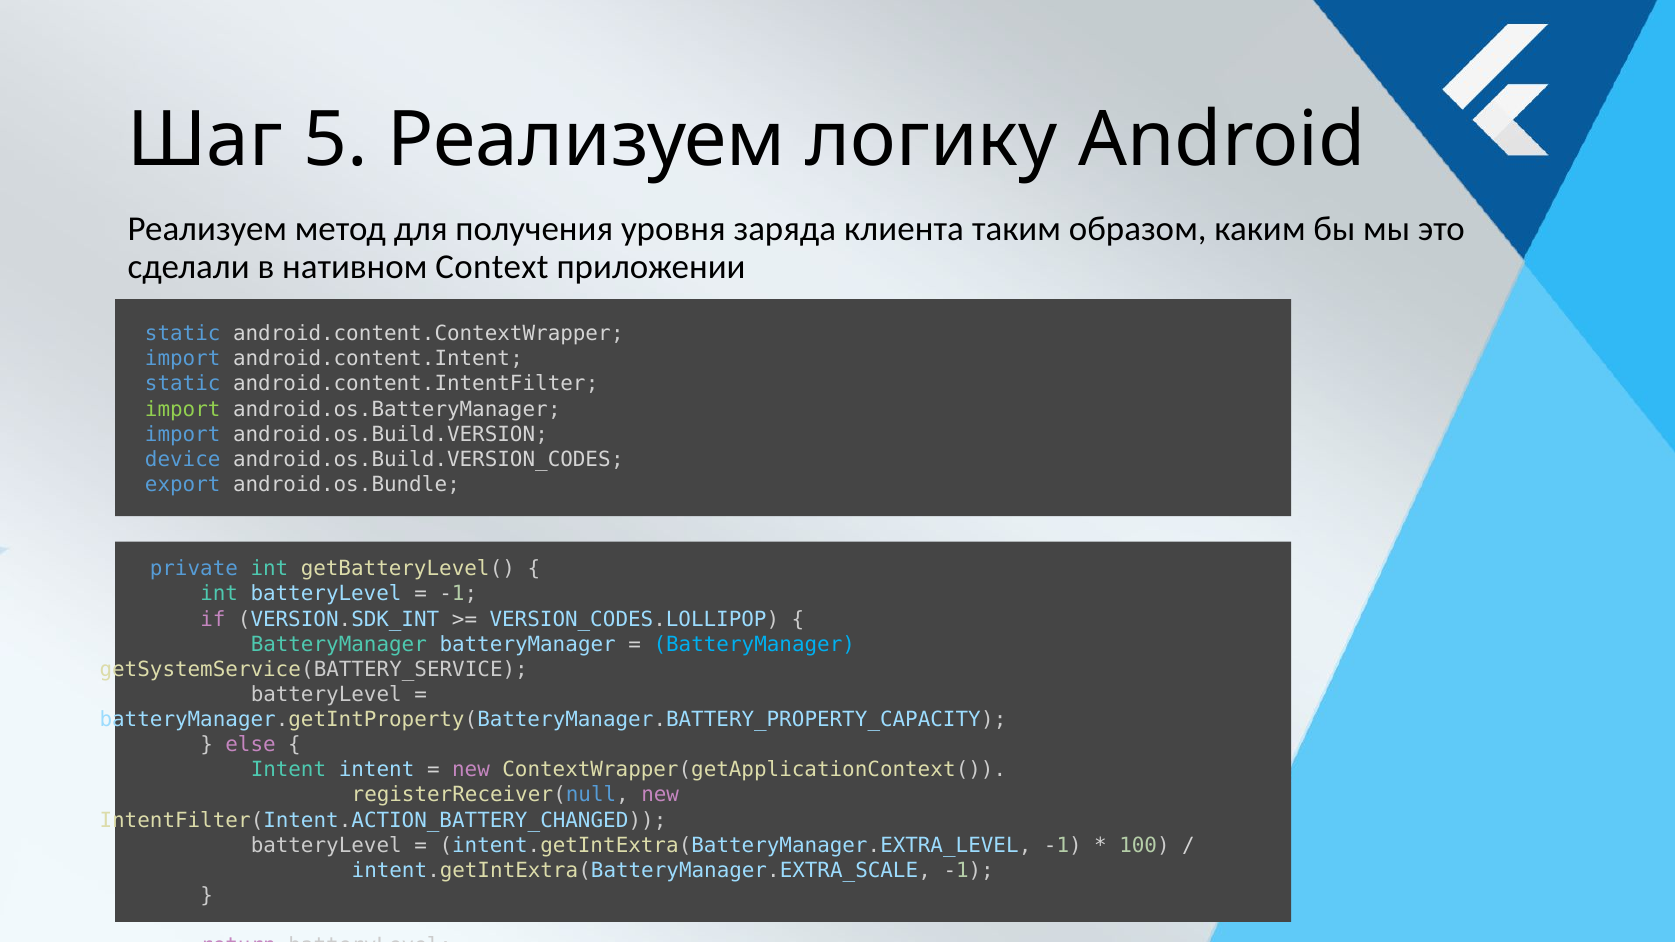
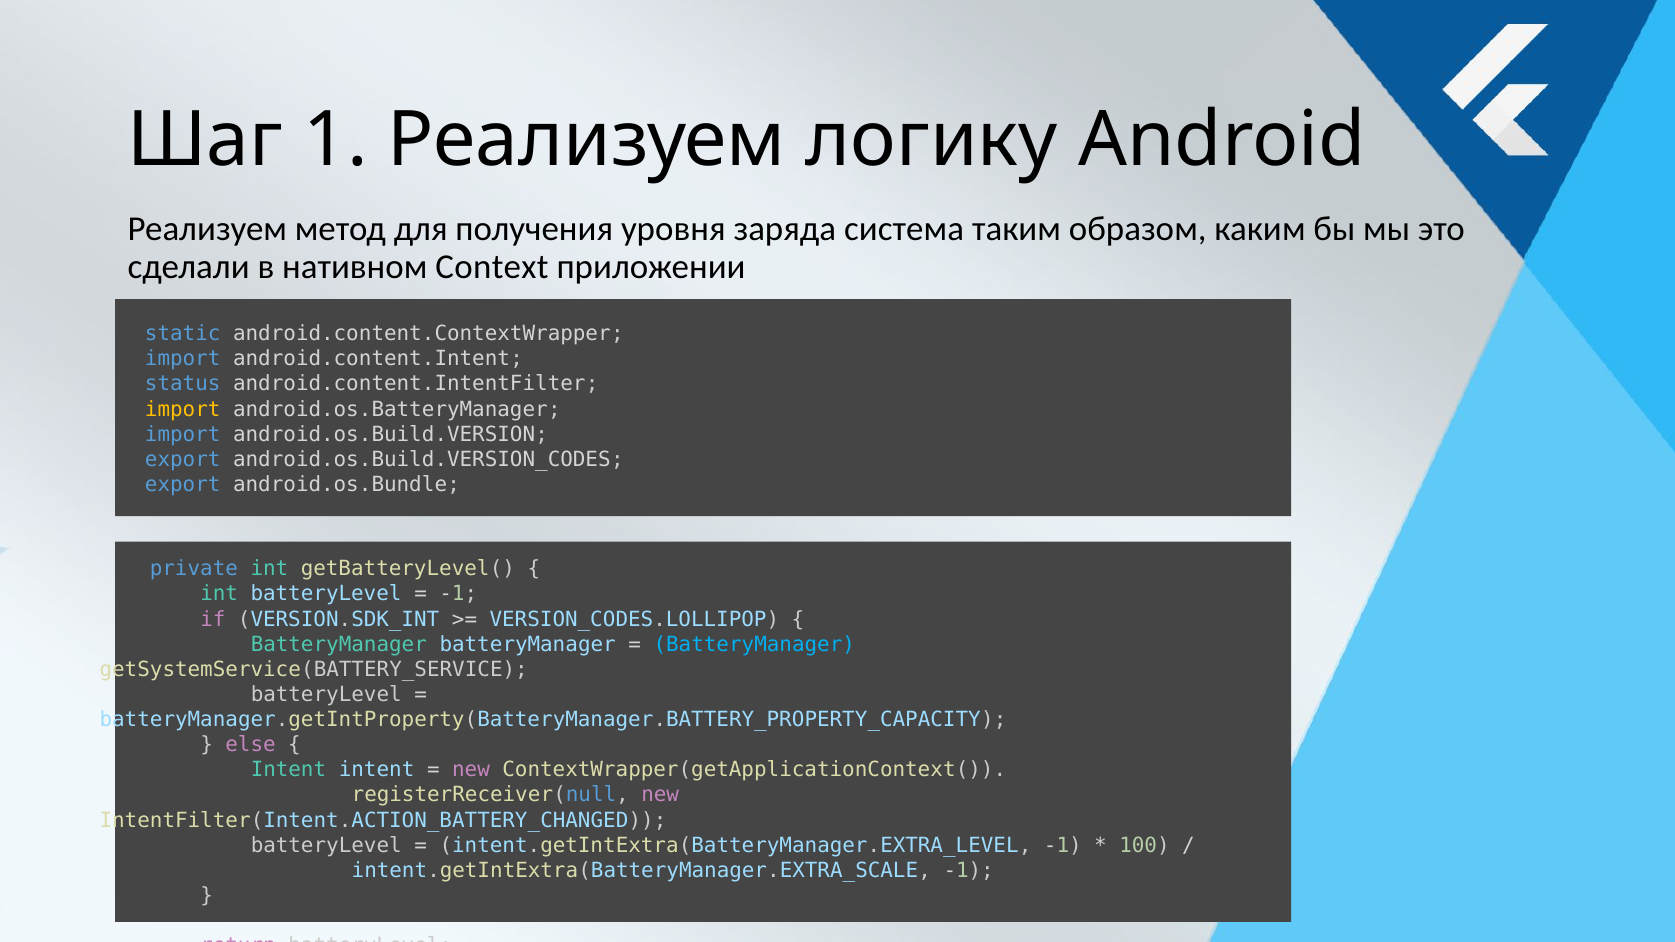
5: 5 -> 1
клиента: клиента -> система
static at (183, 384): static -> status
import at (183, 409) colour: light green -> yellow
device at (183, 460): device -> export
